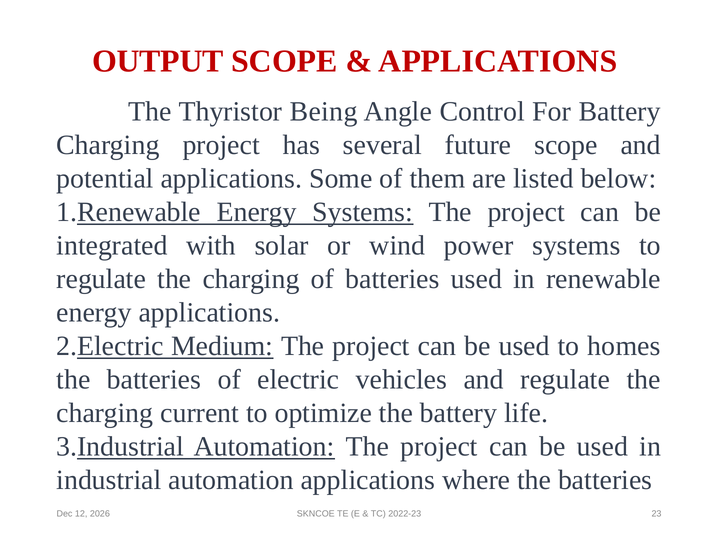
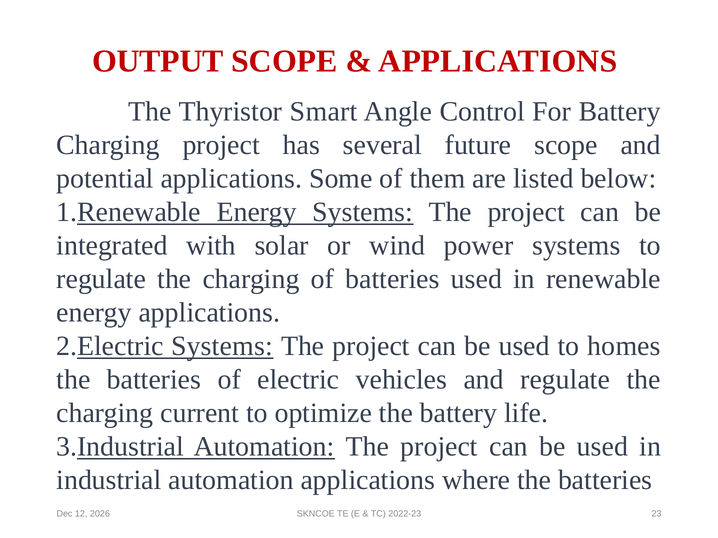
Being: Being -> Smart
Medium at (222, 346): Medium -> Systems
